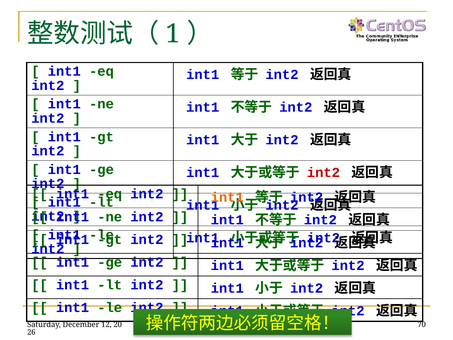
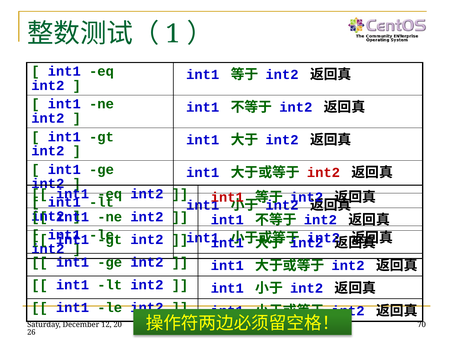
int1 at (227, 197) colour: orange -> red
